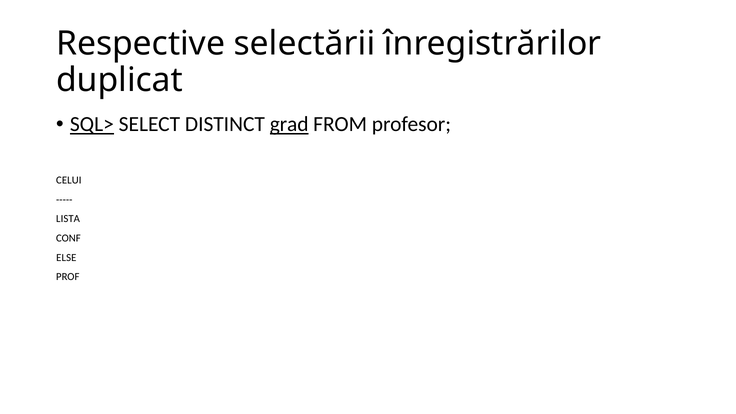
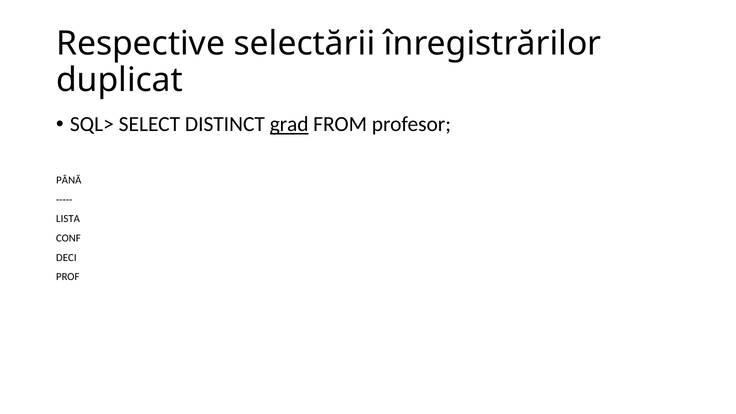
SQL> underline: present -> none
CELUI: CELUI -> PÂNĂ
ELSE: ELSE -> DECI
